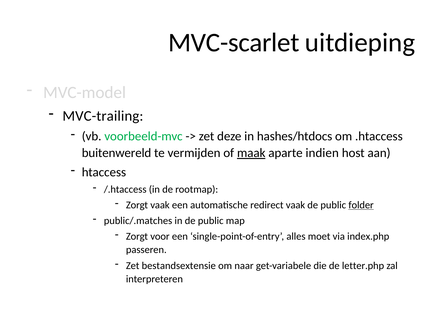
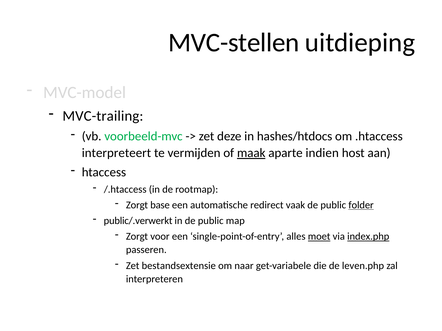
MVC-scarlet: MVC-scarlet -> MVC-stellen
buitenwereld: buitenwereld -> interpreteert
Zorgt vaak: vaak -> base
public/.matches: public/.matches -> public/.verwerkt
moet underline: none -> present
index.php underline: none -> present
letter.php: letter.php -> leven.php
